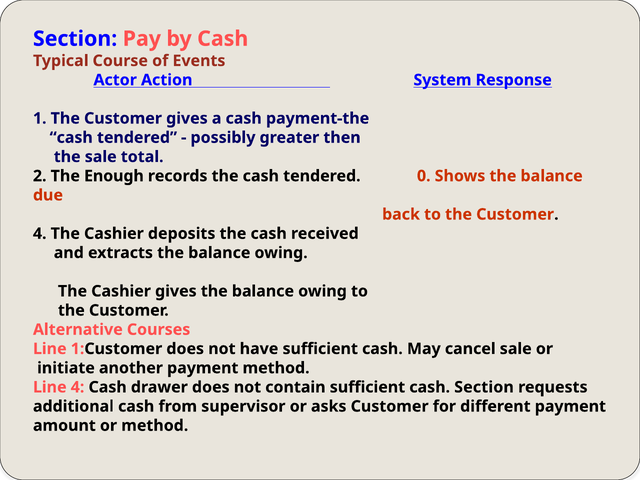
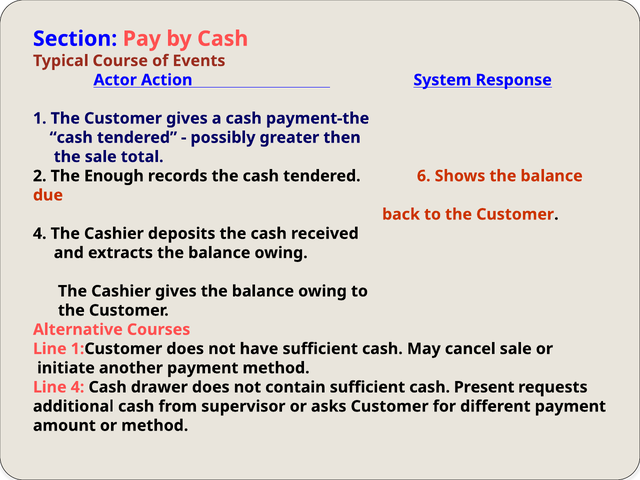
0: 0 -> 6
cash Section: Section -> Present
